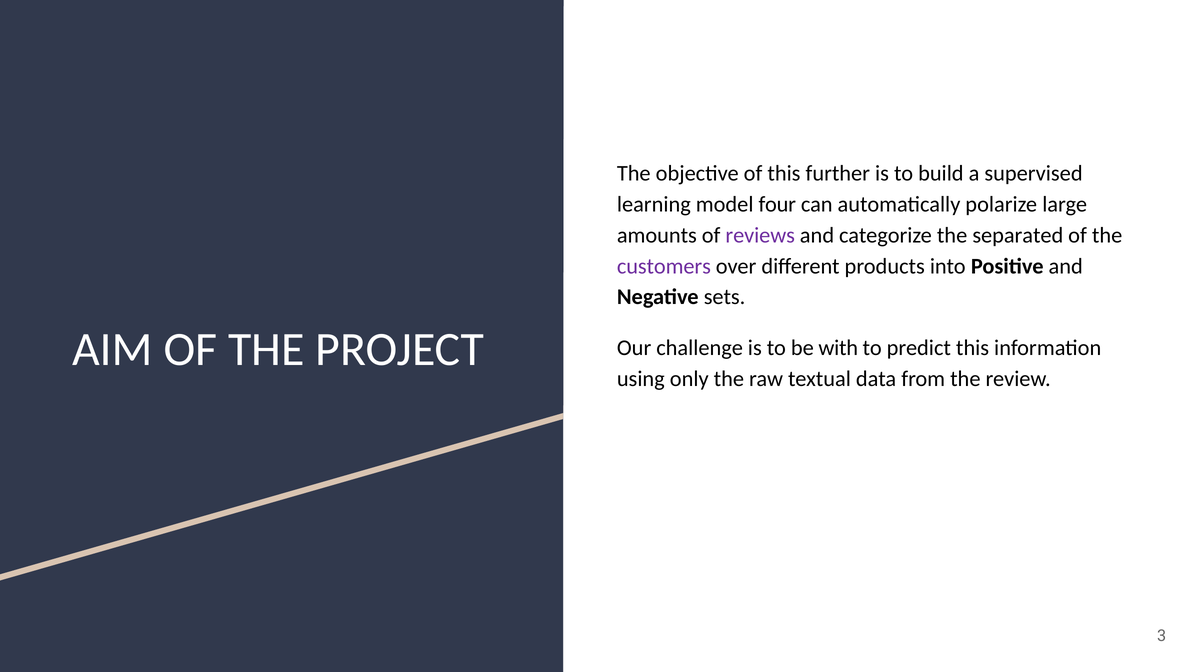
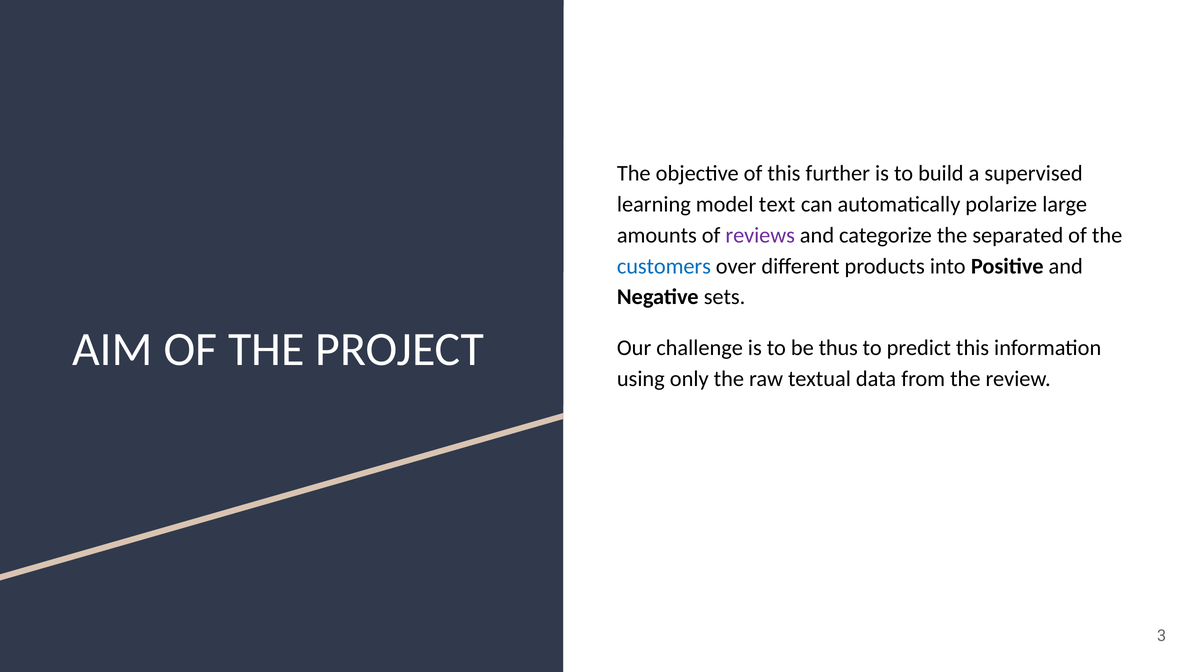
four: four -> text
customers colour: purple -> blue
with: with -> thus
